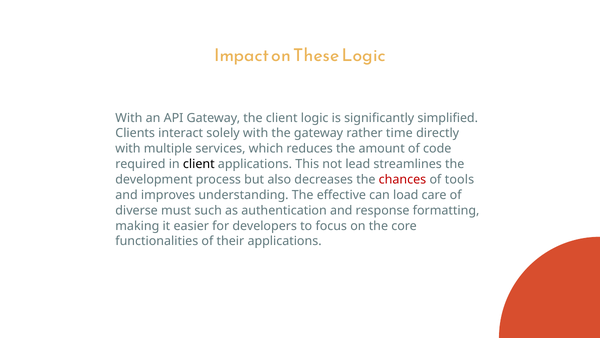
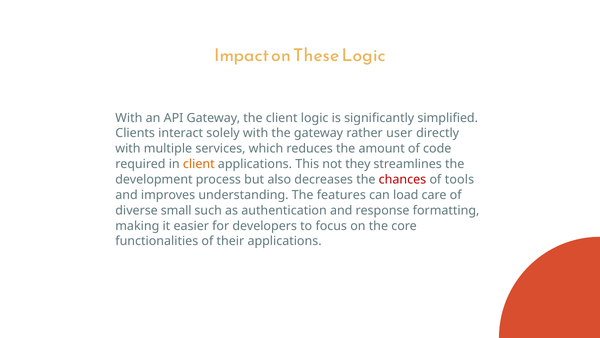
time: time -> user
client at (199, 164) colour: black -> orange
lead: lead -> they
effective: effective -> features
must: must -> small
